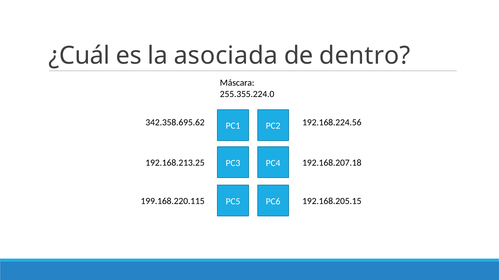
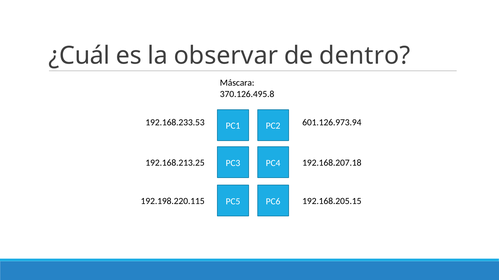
asociada: asociada -> observar
255.355.224.0: 255.355.224.0 -> 370.126.495.8
342.358.695.62: 342.358.695.62 -> 192.168.233.53
192.168.224.56: 192.168.224.56 -> 601.126.973.94
199.168.220.115: 199.168.220.115 -> 192.198.220.115
